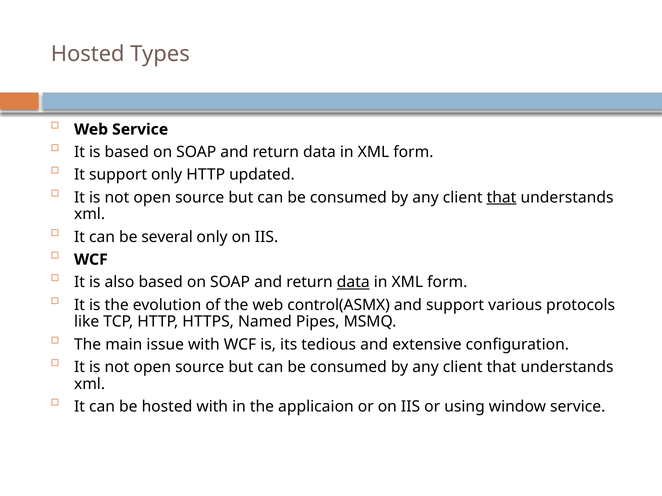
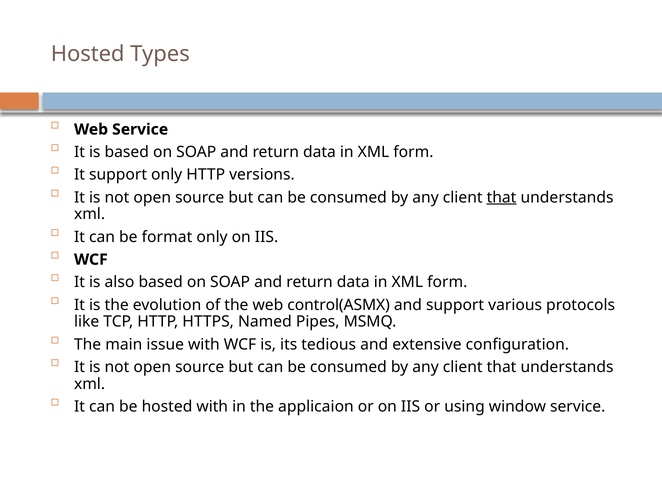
updated: updated -> versions
several: several -> format
data at (353, 283) underline: present -> none
